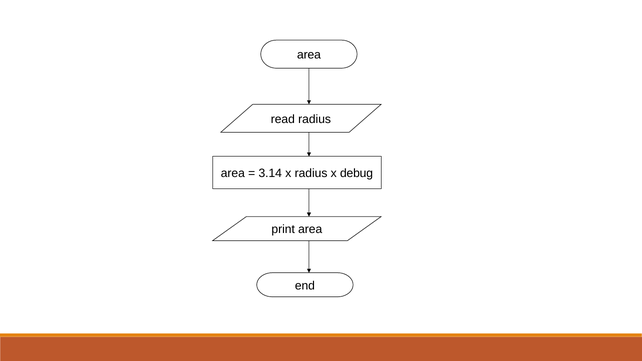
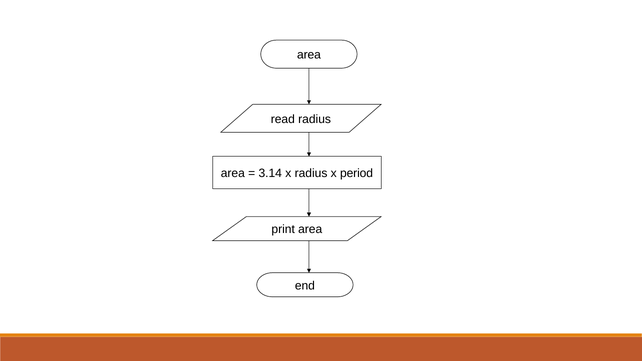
debug: debug -> period
